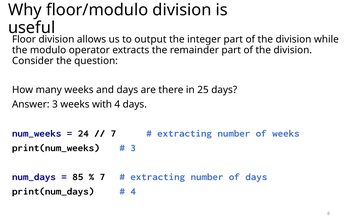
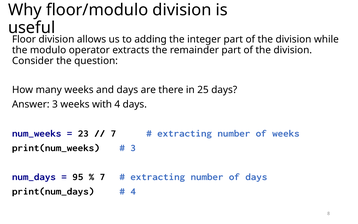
output: output -> adding
24: 24 -> 23
85: 85 -> 95
